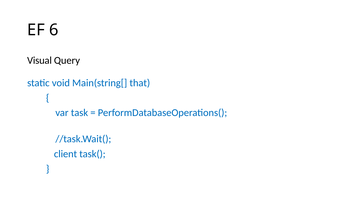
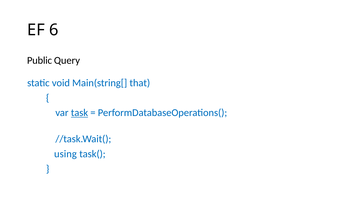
Visual: Visual -> Public
task underline: none -> present
client: client -> using
